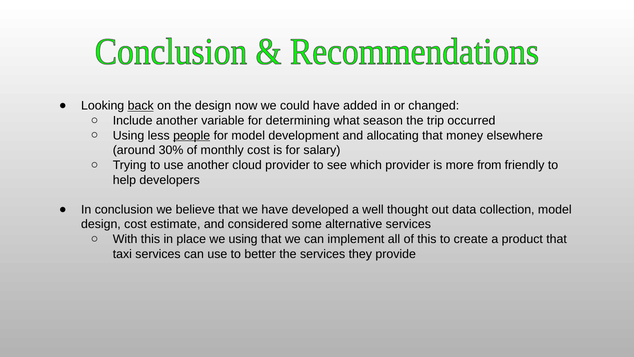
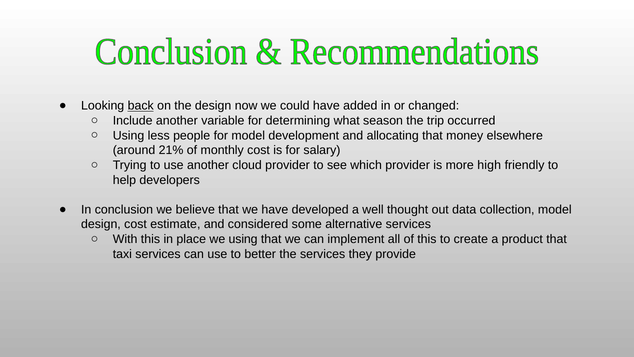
people underline: present -> none
30%: 30% -> 21%
from: from -> high
